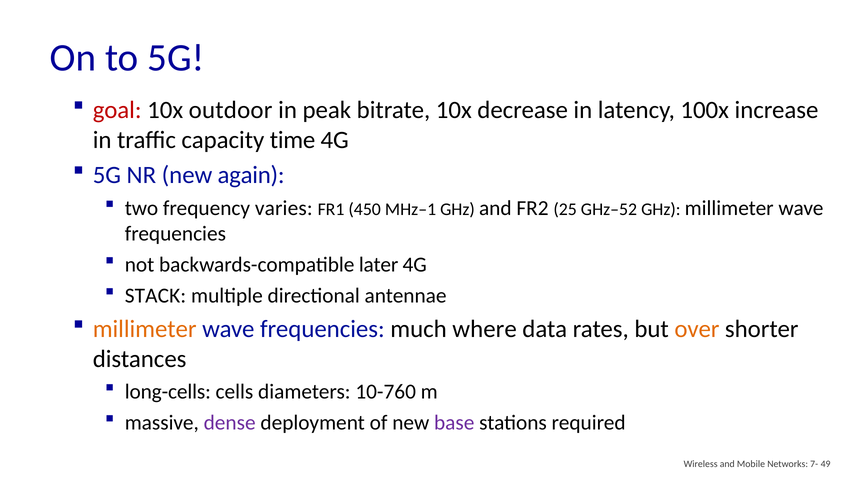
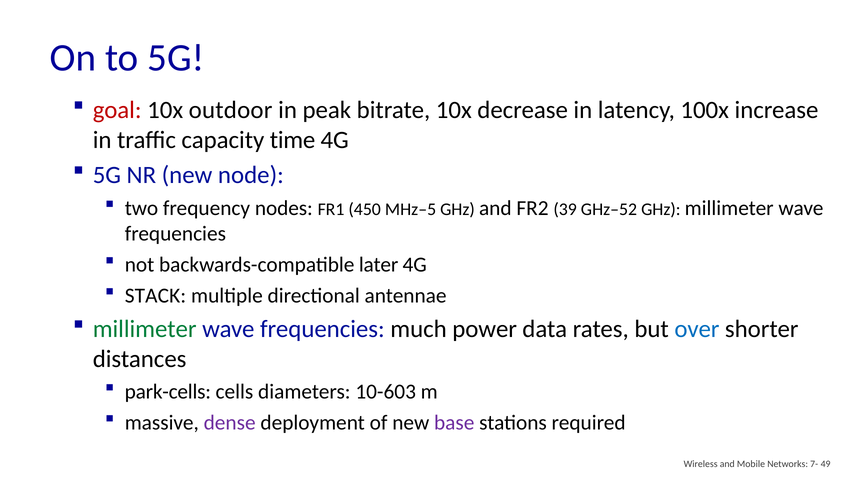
again: again -> node
varies: varies -> nodes
MHz–1: MHz–1 -> MHz–5
25: 25 -> 39
millimeter at (145, 329) colour: orange -> green
where: where -> power
over colour: orange -> blue
long-cells: long-cells -> park-cells
10-760: 10-760 -> 10-603
